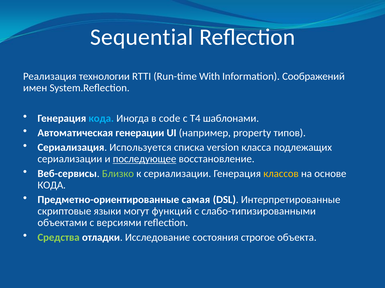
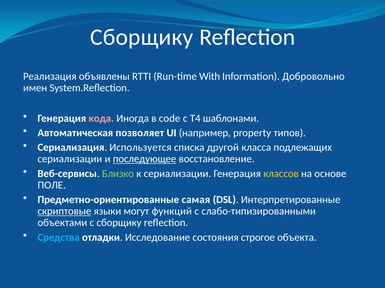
Sequential at (142, 37): Sequential -> Сборщику
технологии: технологии -> объявлены
Соображений: Соображений -> Добровольно
кода at (101, 119) colour: light blue -> pink
генерации: генерации -> позволяет
version: version -> другой
КОДА at (52, 186): КОДА -> ПОЛЕ
скриптовые underline: none -> present
с версиями: версиями -> сборщику
Средства colour: light green -> light blue
